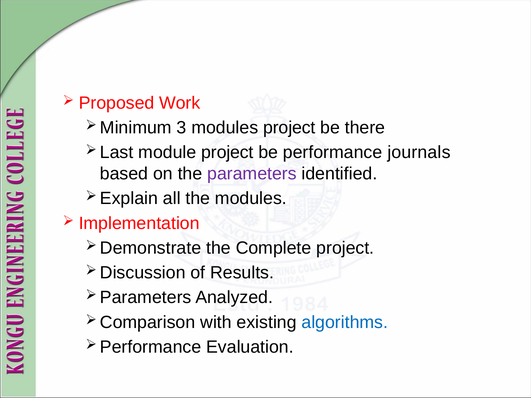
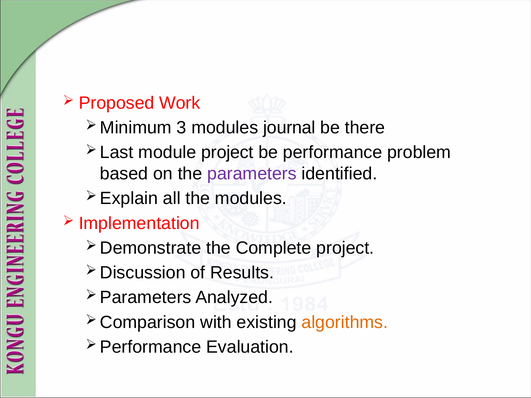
modules project: project -> journal
journals: journals -> problem
algorithms colour: blue -> orange
